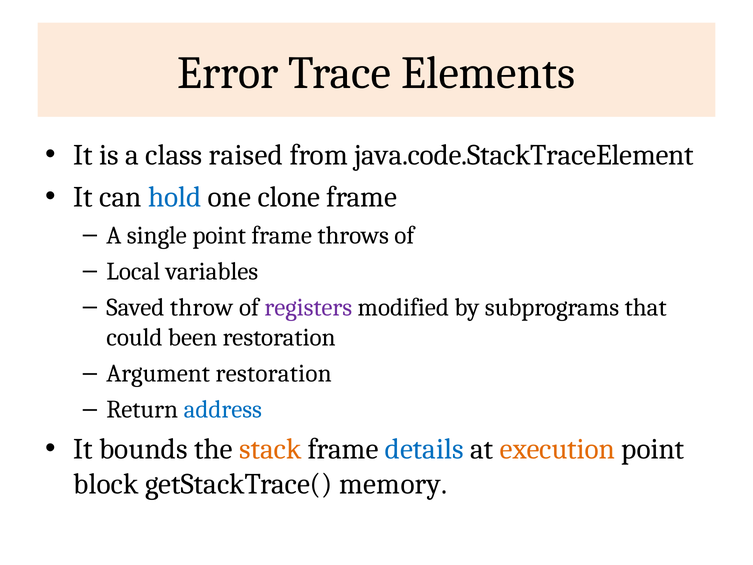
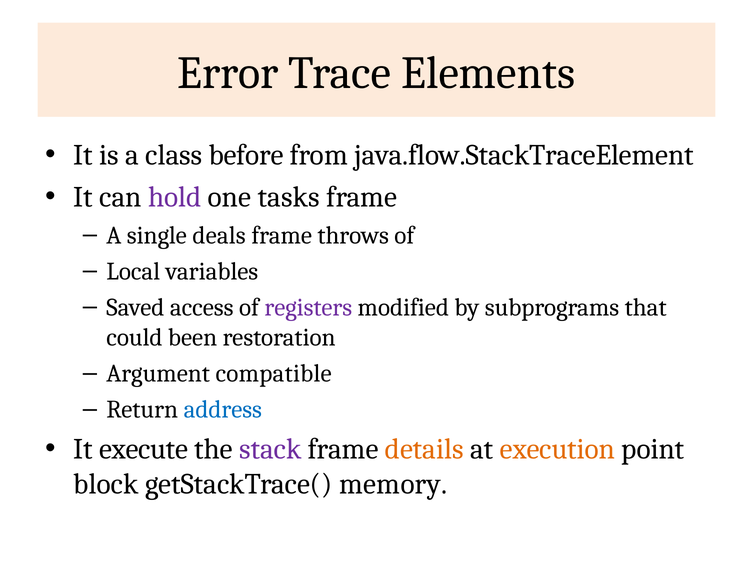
raised: raised -> before
java.code.StackTraceElement: java.code.StackTraceElement -> java.flow.StackTraceElement
hold colour: blue -> purple
clone: clone -> tasks
single point: point -> deals
throw: throw -> access
Argument restoration: restoration -> compatible
bounds: bounds -> execute
stack colour: orange -> purple
details colour: blue -> orange
